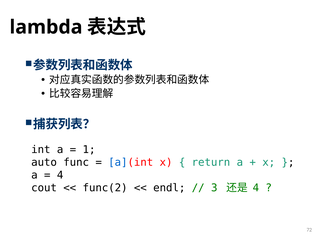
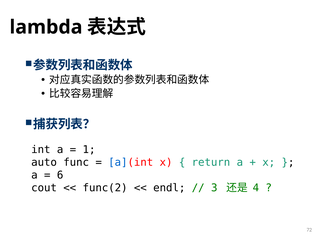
4 at (60, 175): 4 -> 6
